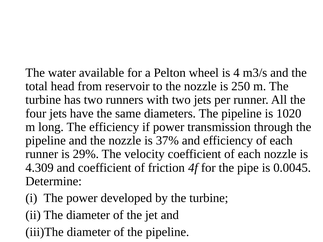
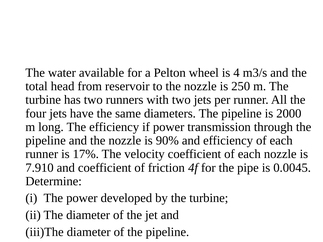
1020: 1020 -> 2000
37%: 37% -> 90%
29%: 29% -> 17%
4.309: 4.309 -> 7.910
